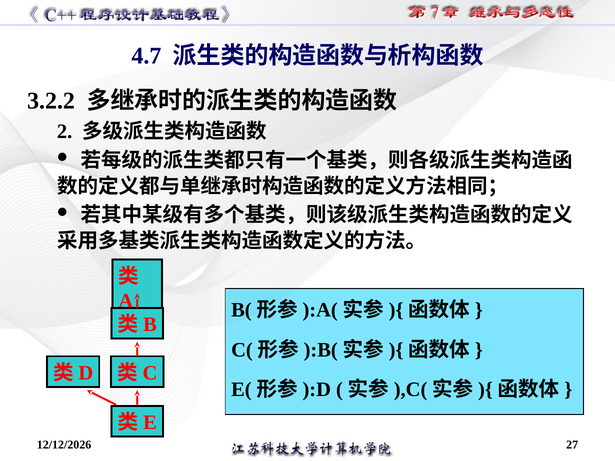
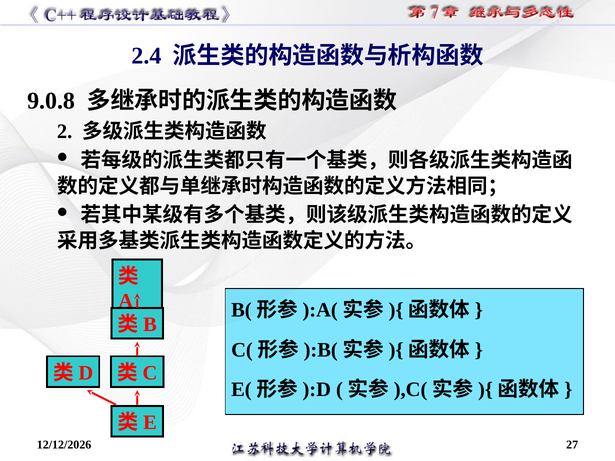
4.7: 4.7 -> 2.4
3.2.2: 3.2.2 -> 9.0.8
